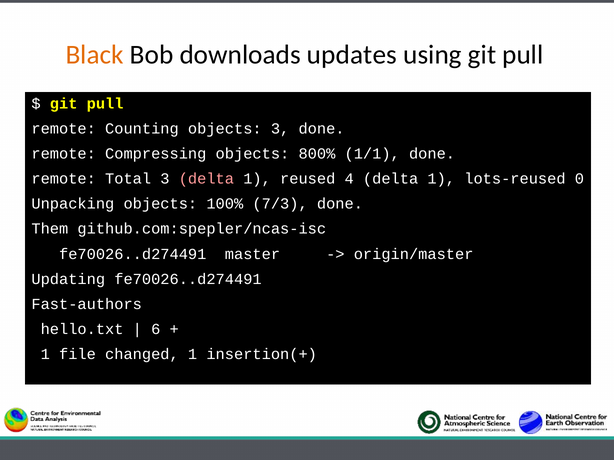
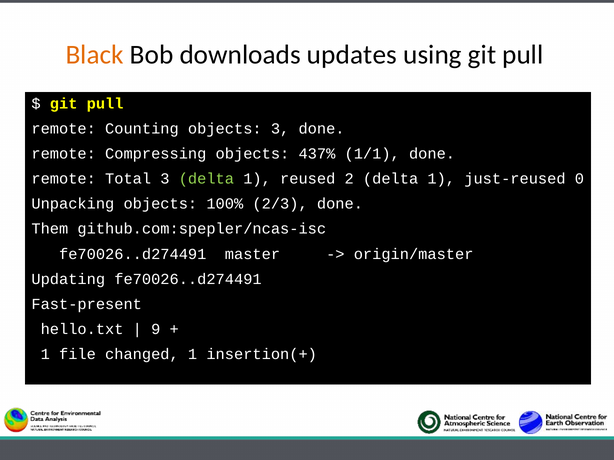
800%: 800% -> 437%
delta at (206, 179) colour: pink -> light green
4: 4 -> 2
lots-reused: lots-reused -> just-reused
7/3: 7/3 -> 2/3
Fast-authors: Fast-authors -> Fast-present
6: 6 -> 9
